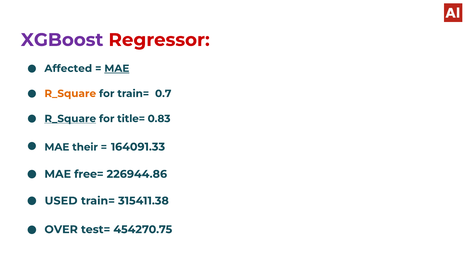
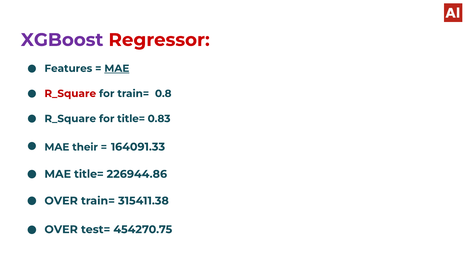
Affected: Affected -> Features
R_Square at (70, 94) colour: orange -> red
0.7: 0.7 -> 0.8
R_Square at (70, 119) underline: present -> none
MAE free=: free= -> title=
USED at (61, 201): USED -> OVER
